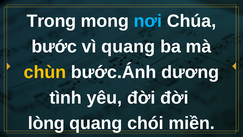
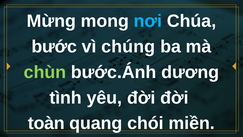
Trong: Trong -> Mừng
vì quang: quang -> chúng
chùn colour: yellow -> light green
lòng: lòng -> toàn
